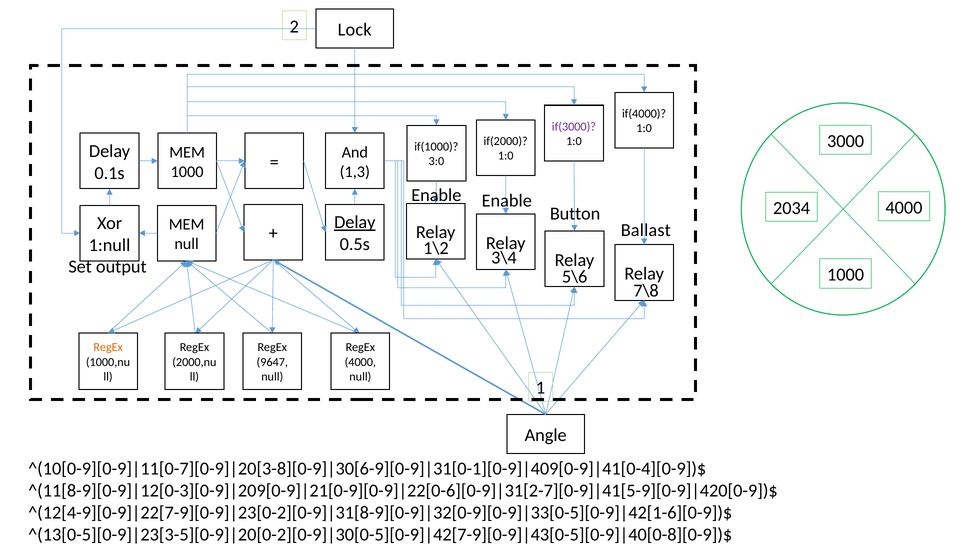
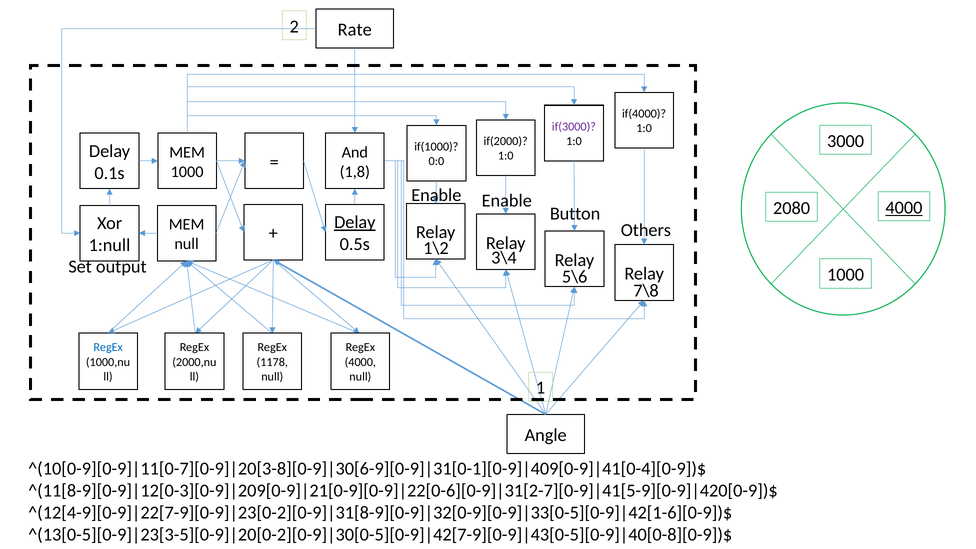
Lock: Lock -> Rate
3:0: 3:0 -> 0:0
1,3: 1,3 -> 1,8
4000 at (904, 208) underline: none -> present
2034: 2034 -> 2080
Ballast: Ballast -> Others
RegEx at (108, 347) colour: orange -> blue
9647: 9647 -> 1178
